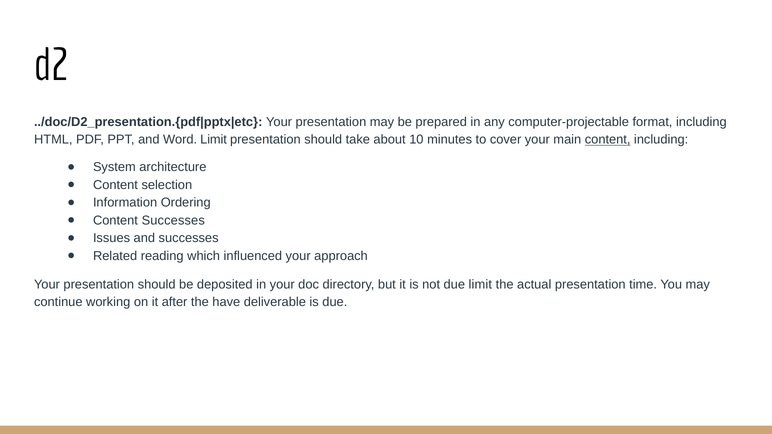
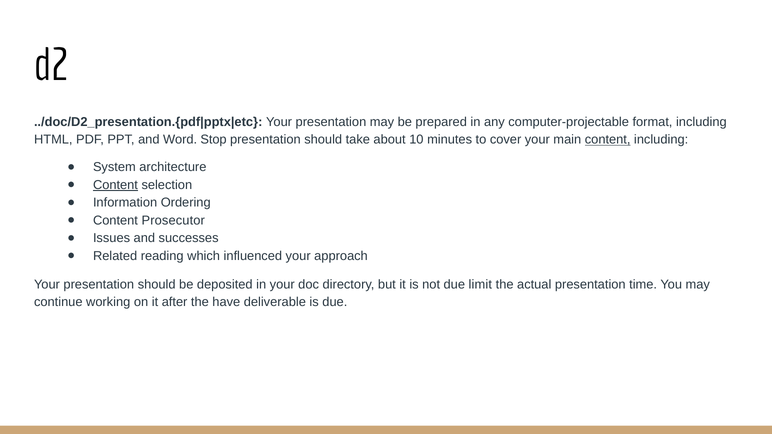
Word Limit: Limit -> Stop
Content at (115, 185) underline: none -> present
Content Successes: Successes -> Prosecutor
